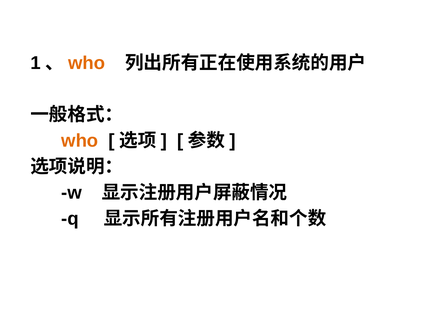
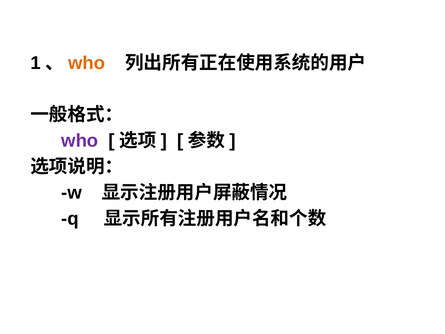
who at (80, 141) colour: orange -> purple
